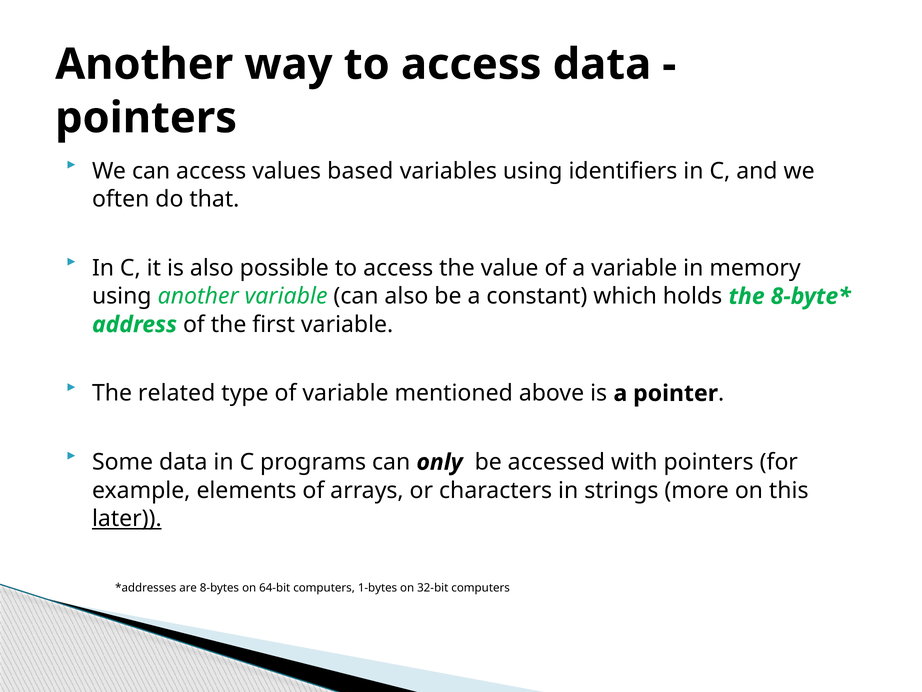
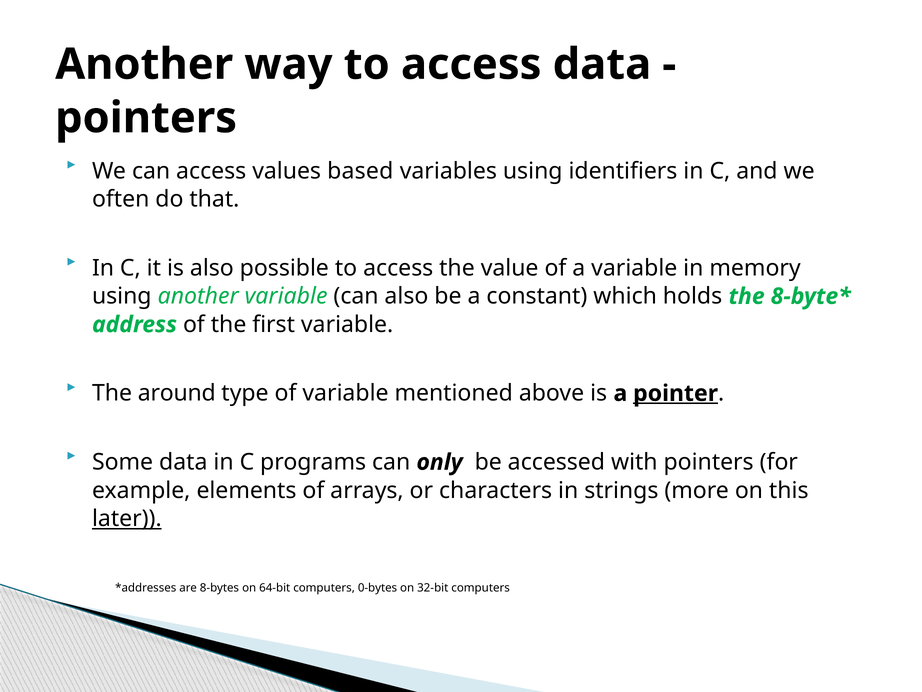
related: related -> around
pointer underline: none -> present
1-bytes: 1-bytes -> 0-bytes
